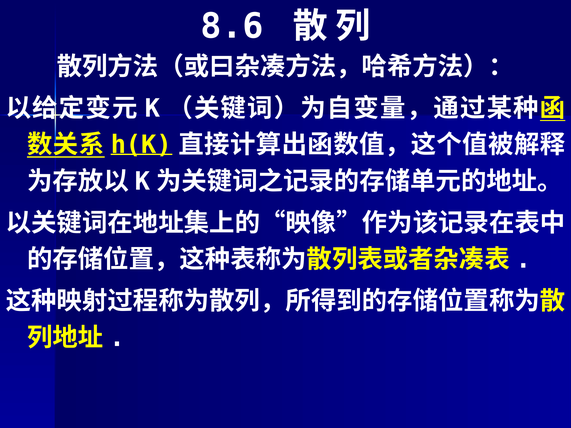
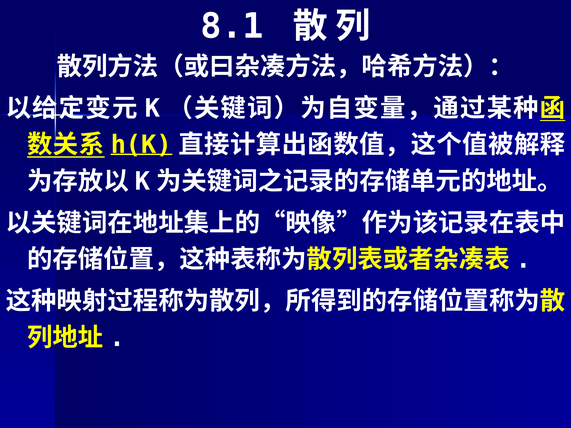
8.6: 8.6 -> 8.1
